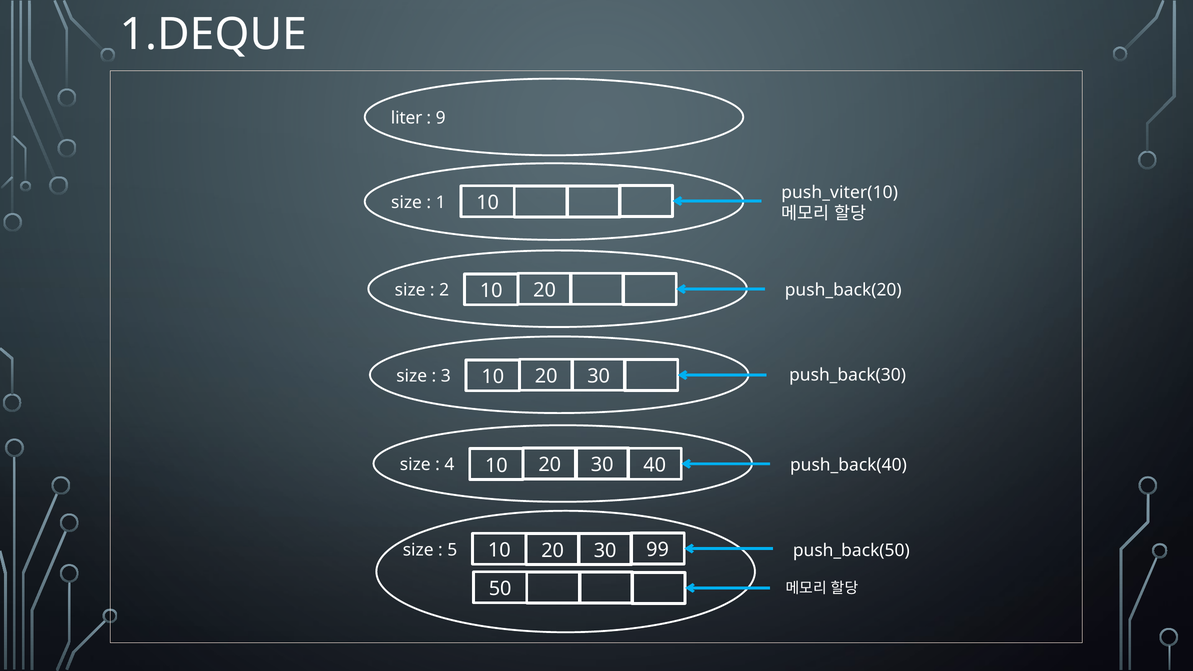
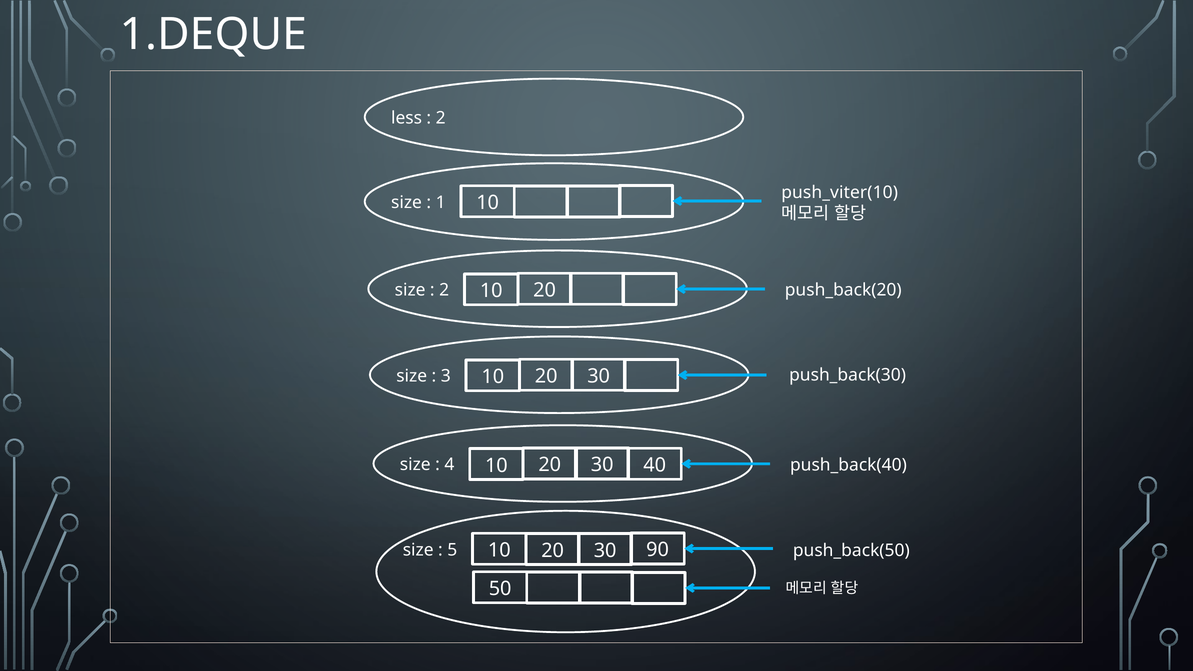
liter: liter -> less
9 at (441, 118): 9 -> 2
99: 99 -> 90
